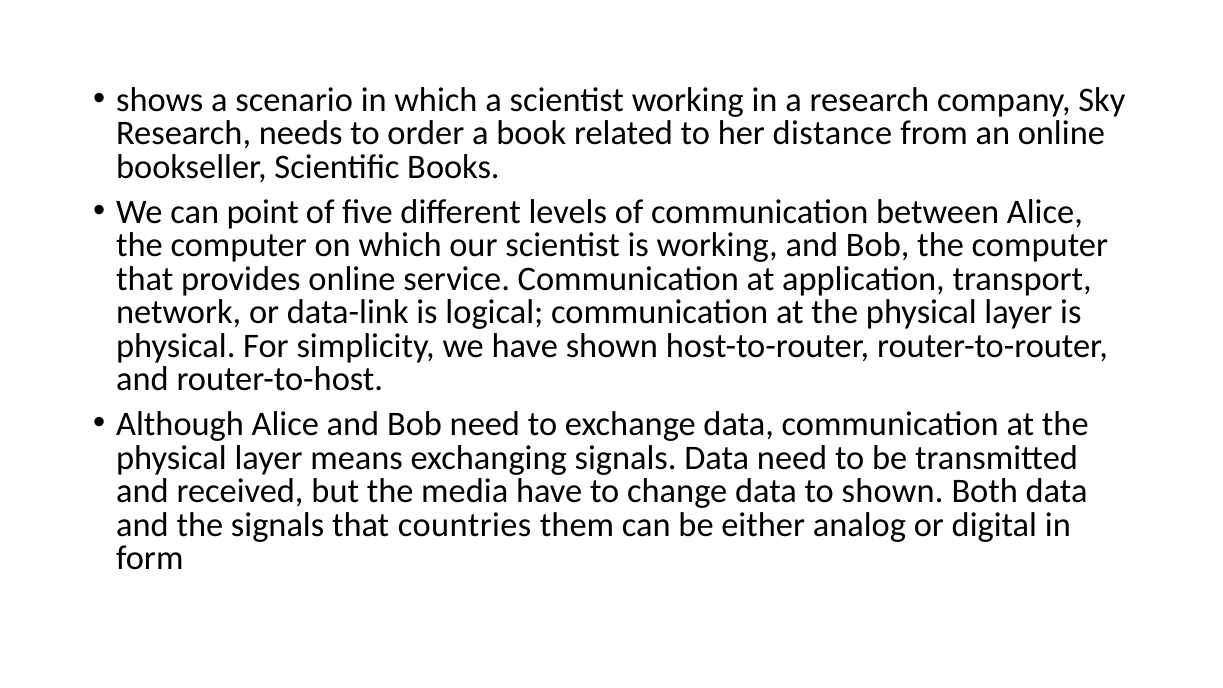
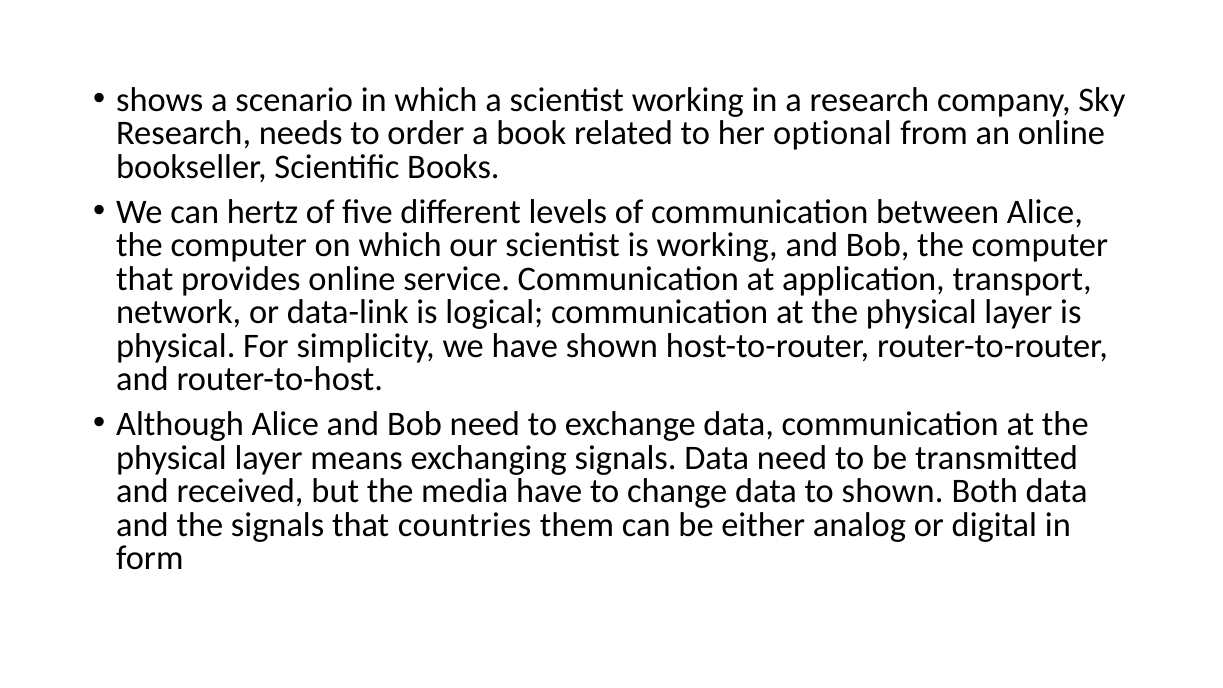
distance: distance -> optional
point: point -> hertz
